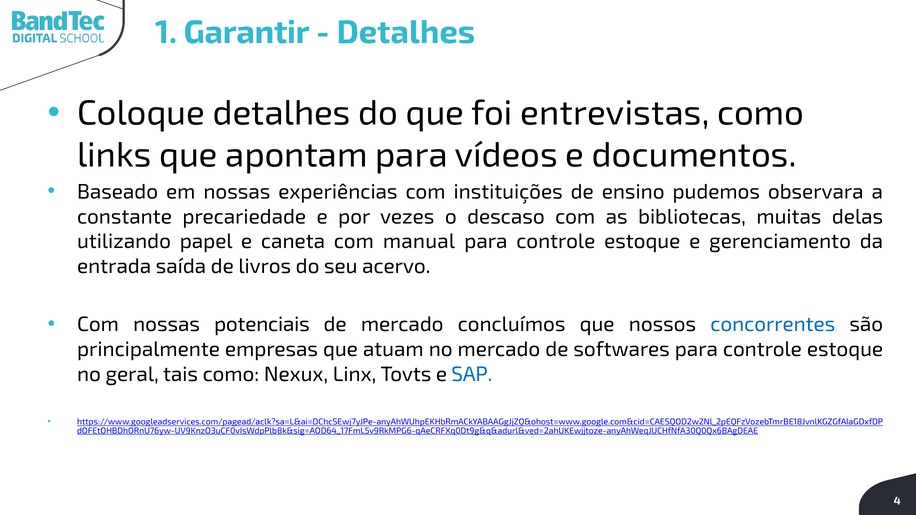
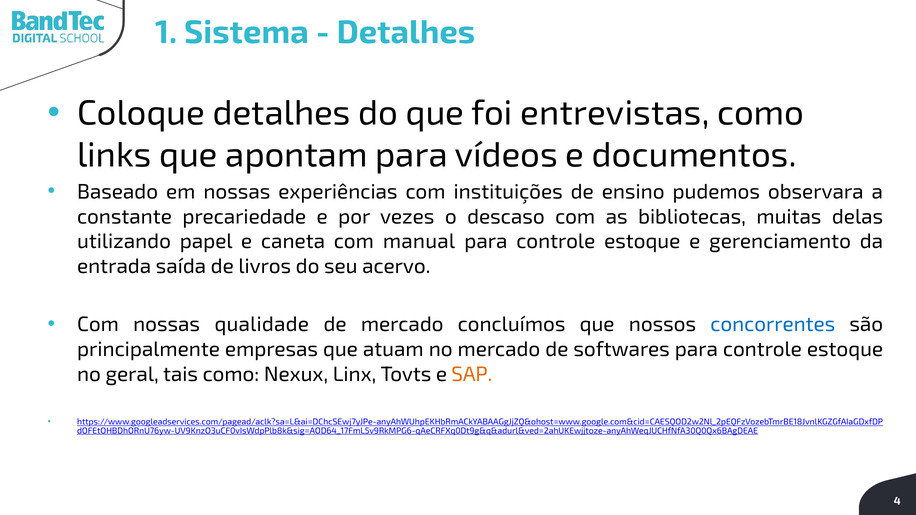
Garantir: Garantir -> Sistema
potenciais: potenciais -> qualidade
SAP colour: blue -> orange
